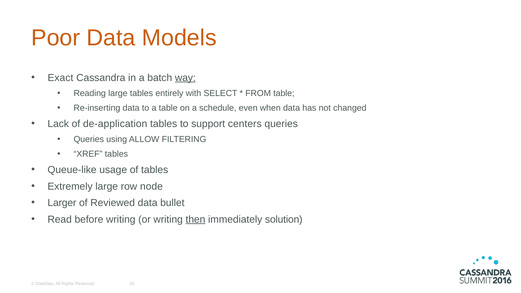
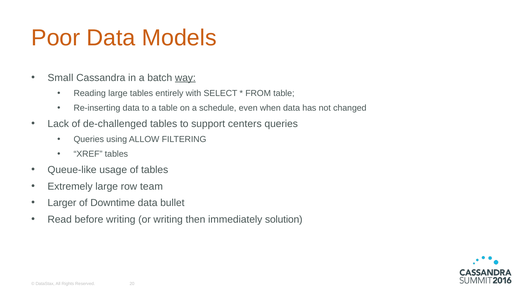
Exact: Exact -> Small
de-application: de-application -> de-challenged
node: node -> team
Reviewed: Reviewed -> Downtime
then underline: present -> none
